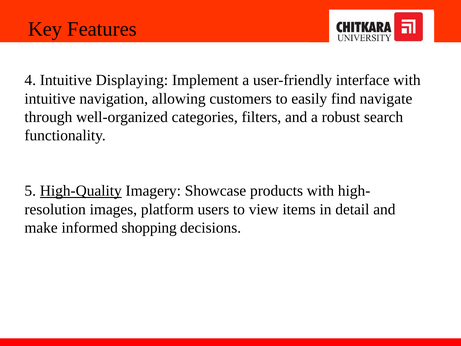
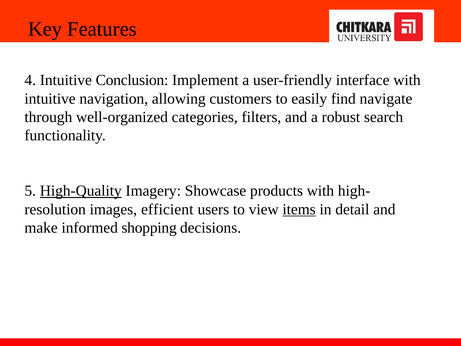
Displaying: Displaying -> Conclusion
platform: platform -> efficient
items underline: none -> present
